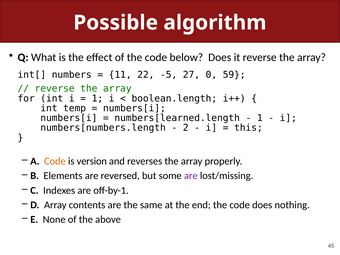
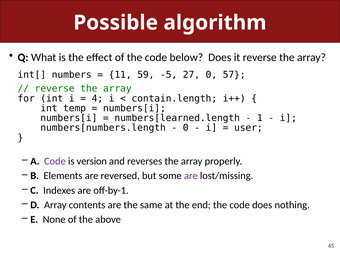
22: 22 -> 59
59: 59 -> 57
1 at (97, 98): 1 -> 4
boolean.length: boolean.length -> contain.length
2 at (186, 128): 2 -> 0
this: this -> user
Code at (55, 161) colour: orange -> purple
